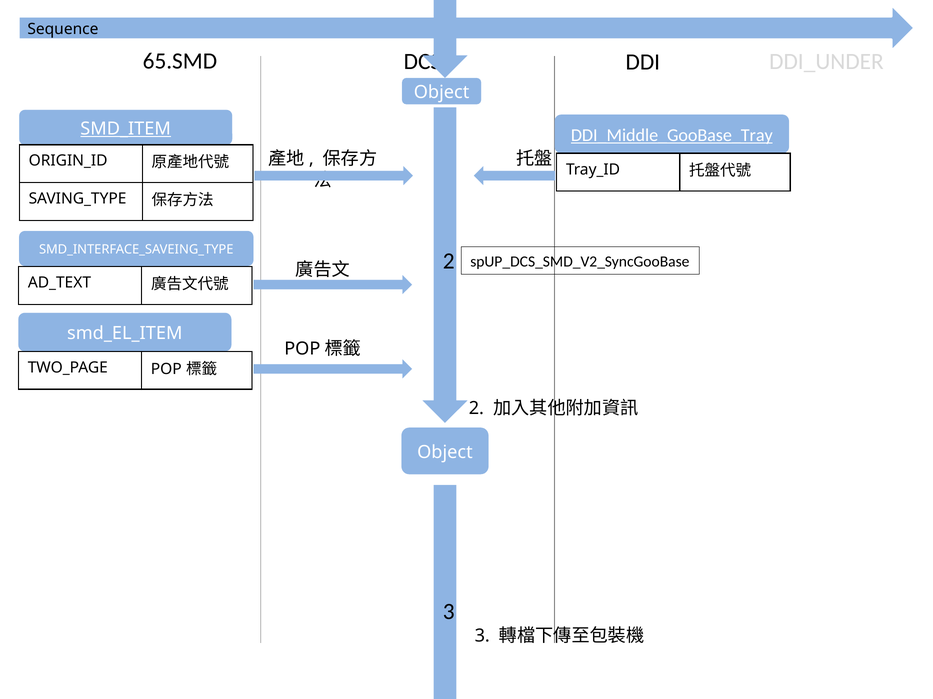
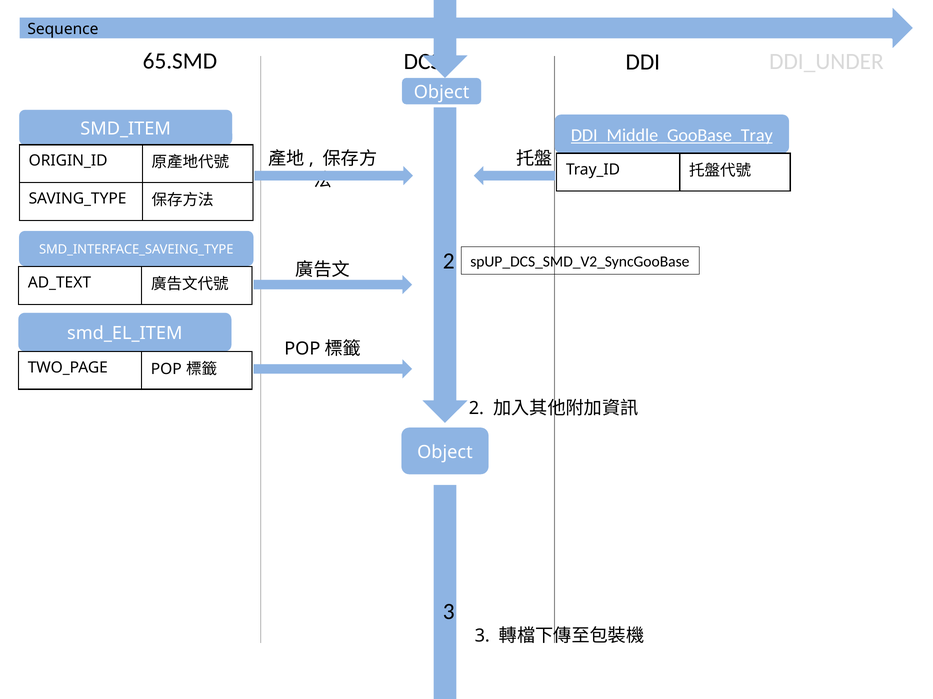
SMD_ITEM underline: present -> none
